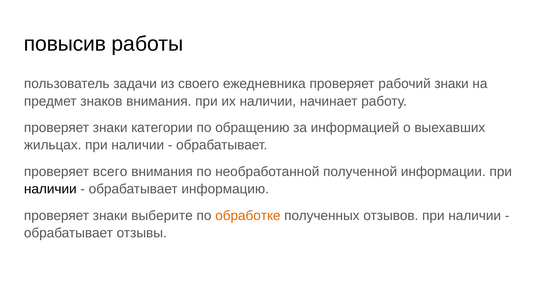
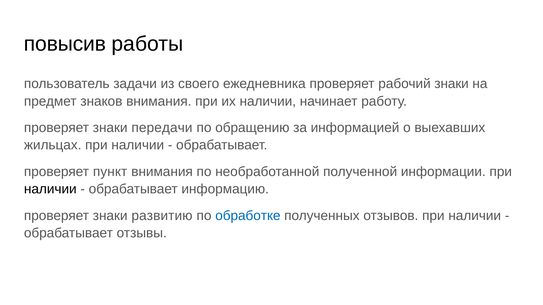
категории: категории -> передачи
всего: всего -> пункт
выберите: выберите -> развитию
обработке colour: orange -> blue
